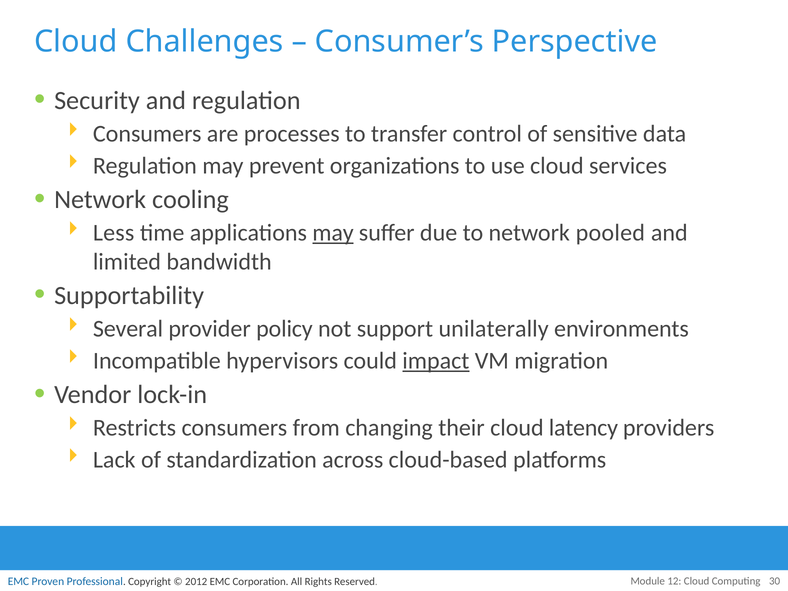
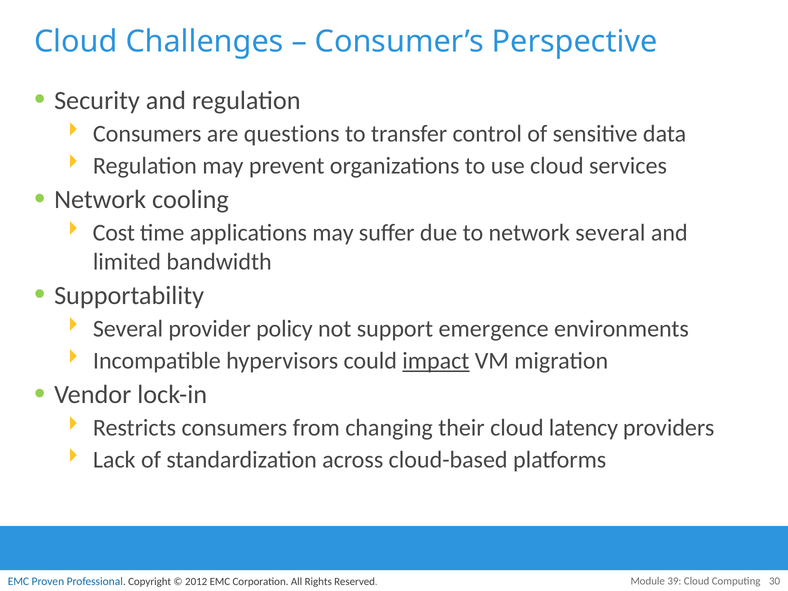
processes: processes -> questions
Less: Less -> Cost
may at (333, 233) underline: present -> none
network pooled: pooled -> several
unilaterally: unilaterally -> emergence
12: 12 -> 39
